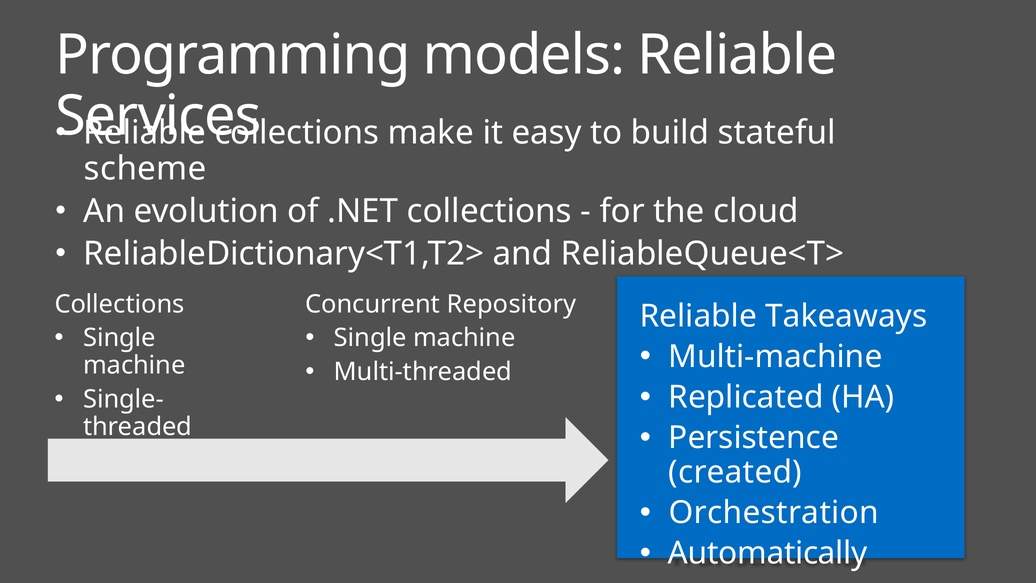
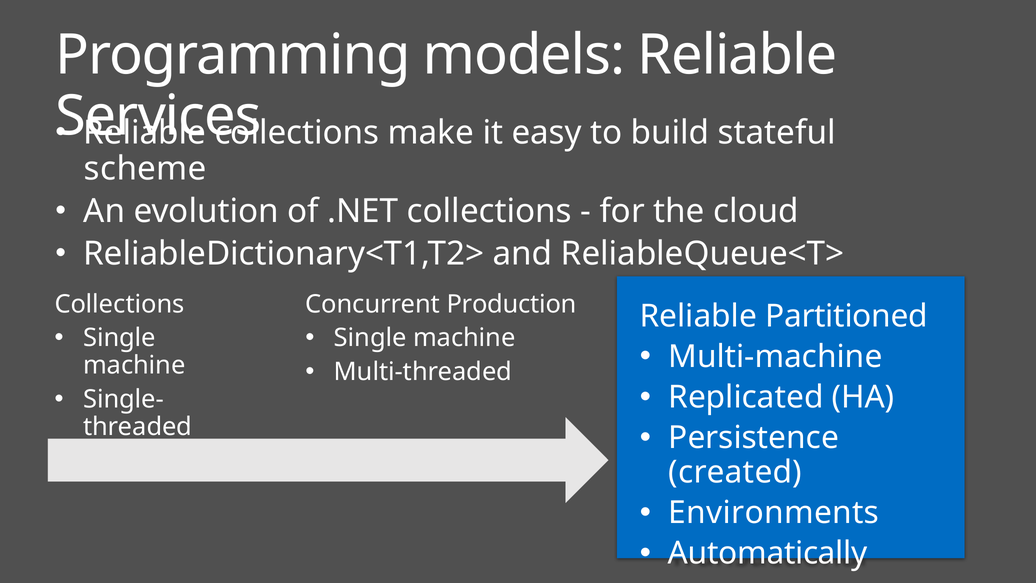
Repository: Repository -> Production
Takeaways: Takeaways -> Partitioned
Orchestration: Orchestration -> Environments
